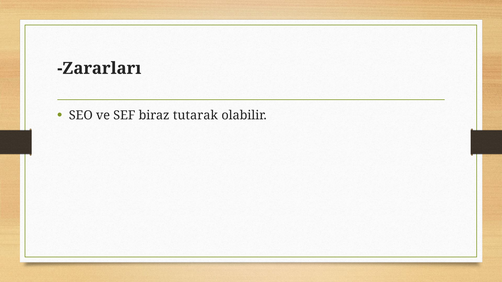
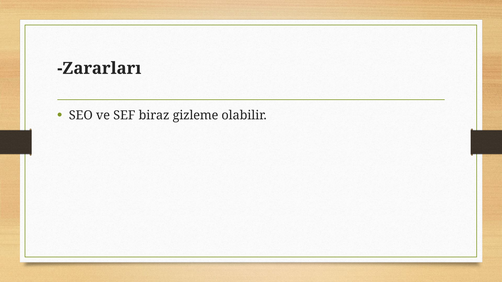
tutarak: tutarak -> gizleme
